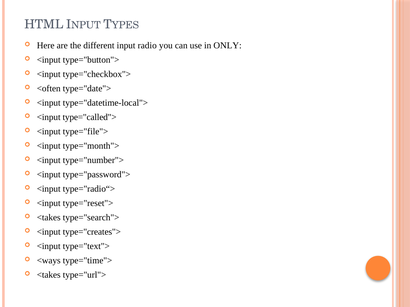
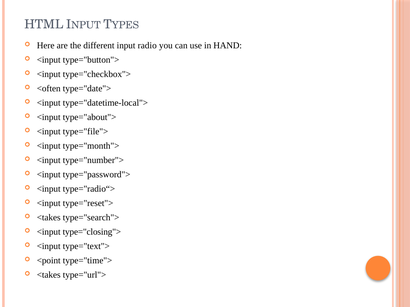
ONLY: ONLY -> HAND
type="called">: type="called"> -> type="about">
type="creates">: type="creates"> -> type="closing">
<ways: <ways -> <point
